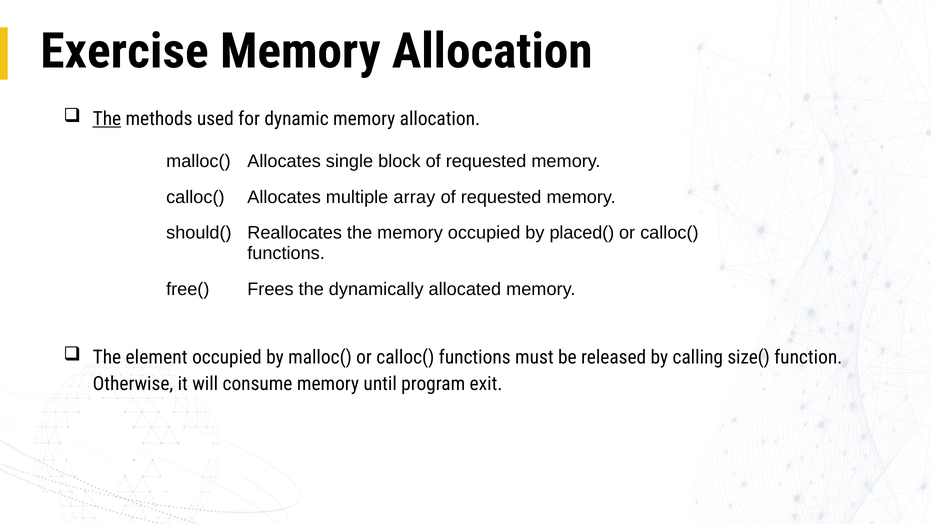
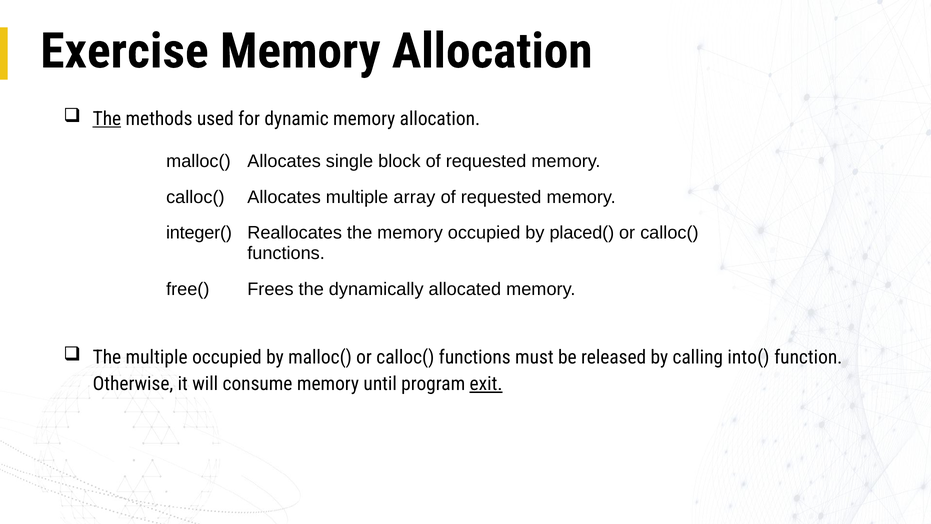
should(: should( -> integer(
The element: element -> multiple
size(: size( -> into(
exit underline: none -> present
